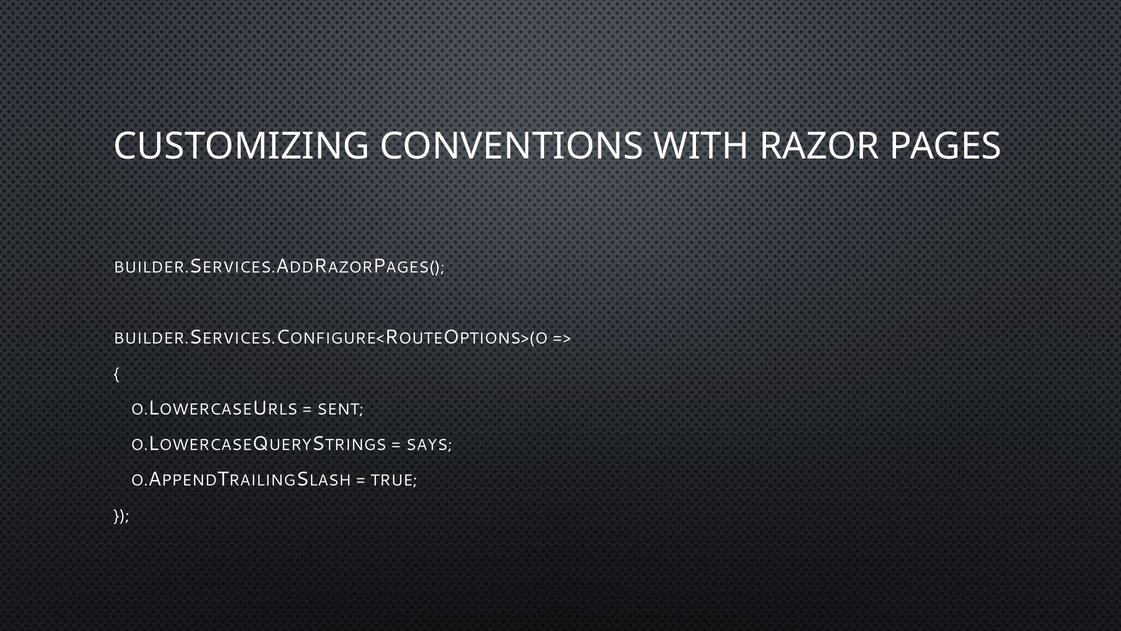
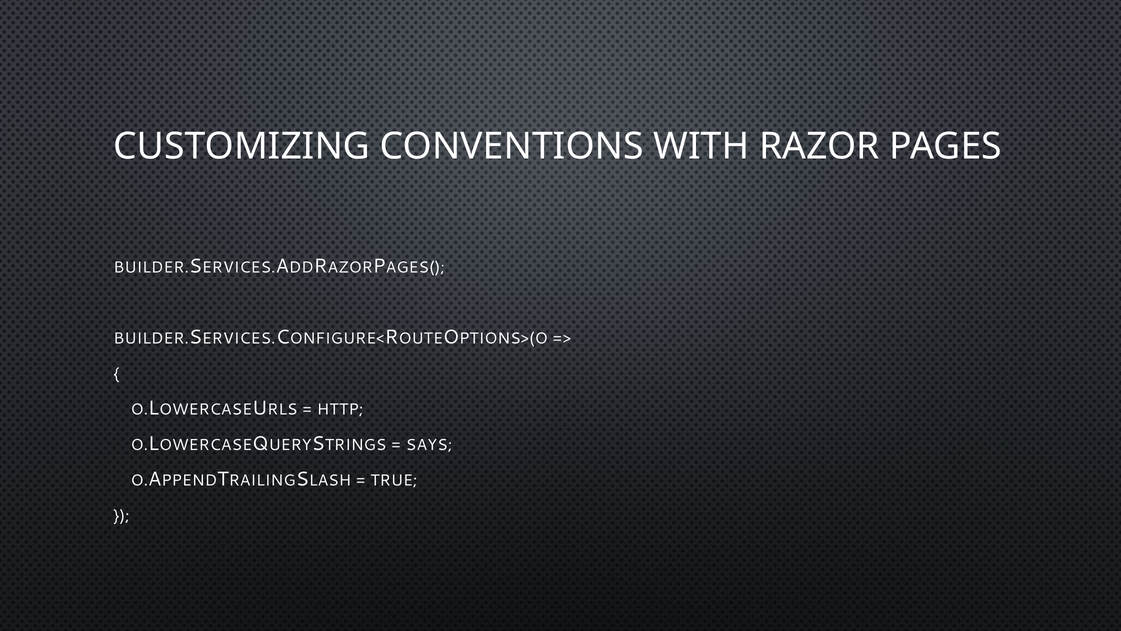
SENT: SENT -> HTTP
